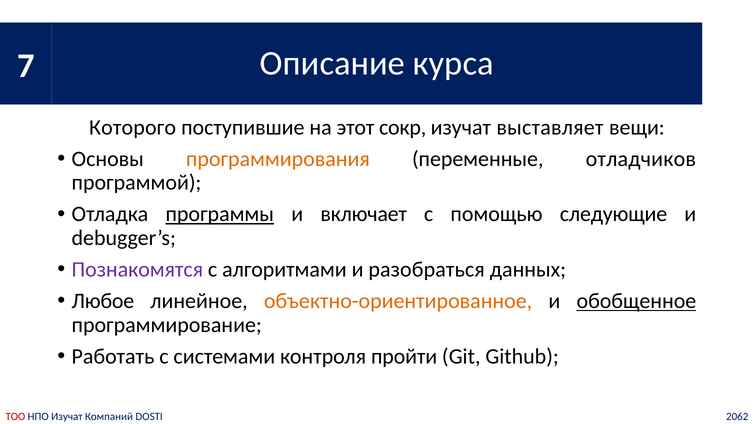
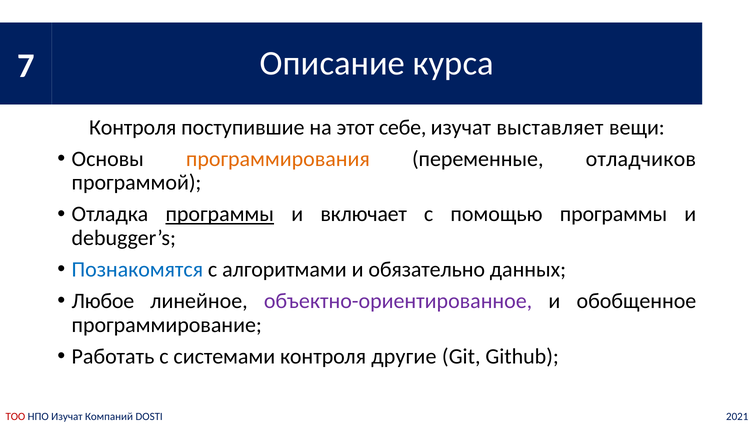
Которого at (133, 127): Которого -> Контроля
сокр: сокр -> себе
помощью следующие: следующие -> программы
Познакомятся colour: purple -> blue
разобраться: разобраться -> обязательно
объектно-ориентированное colour: orange -> purple
обобщенное underline: present -> none
пройти: пройти -> другие
2062: 2062 -> 2021
